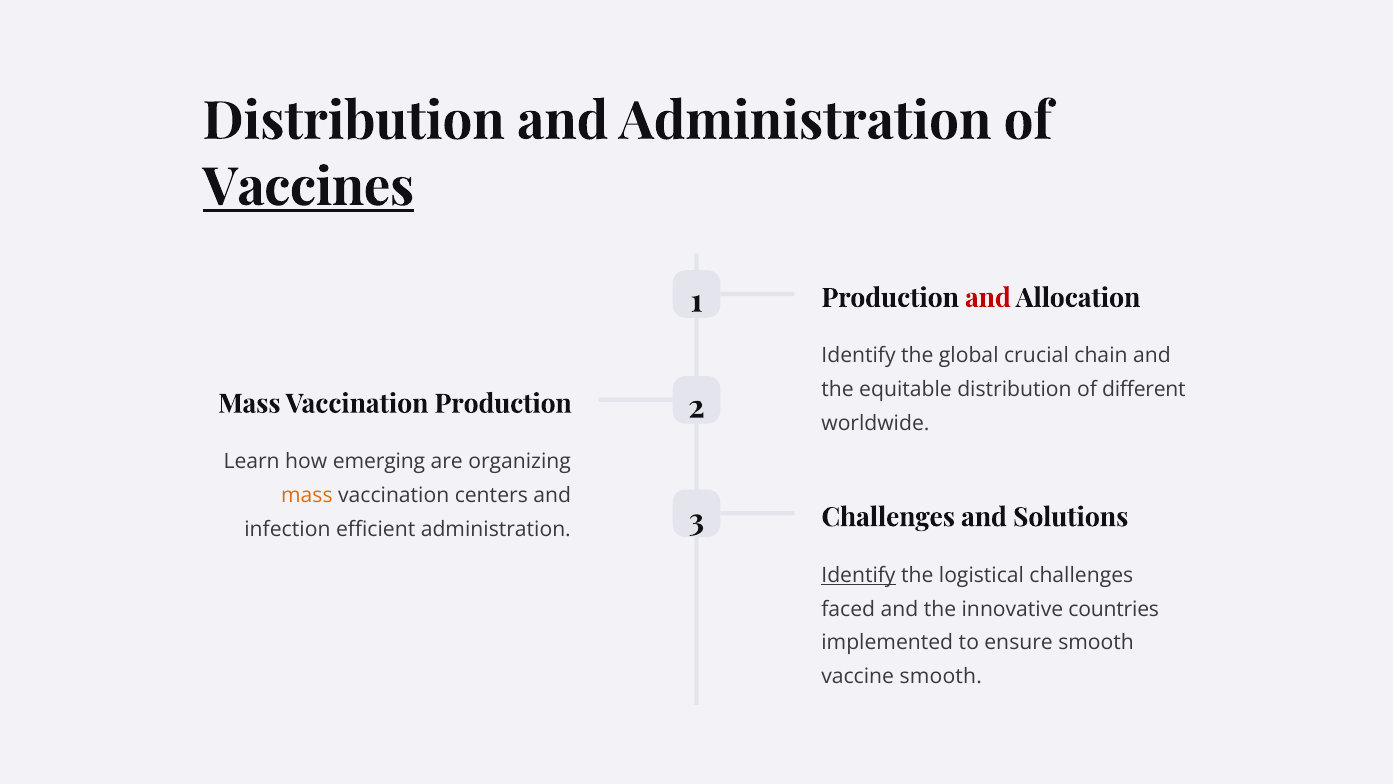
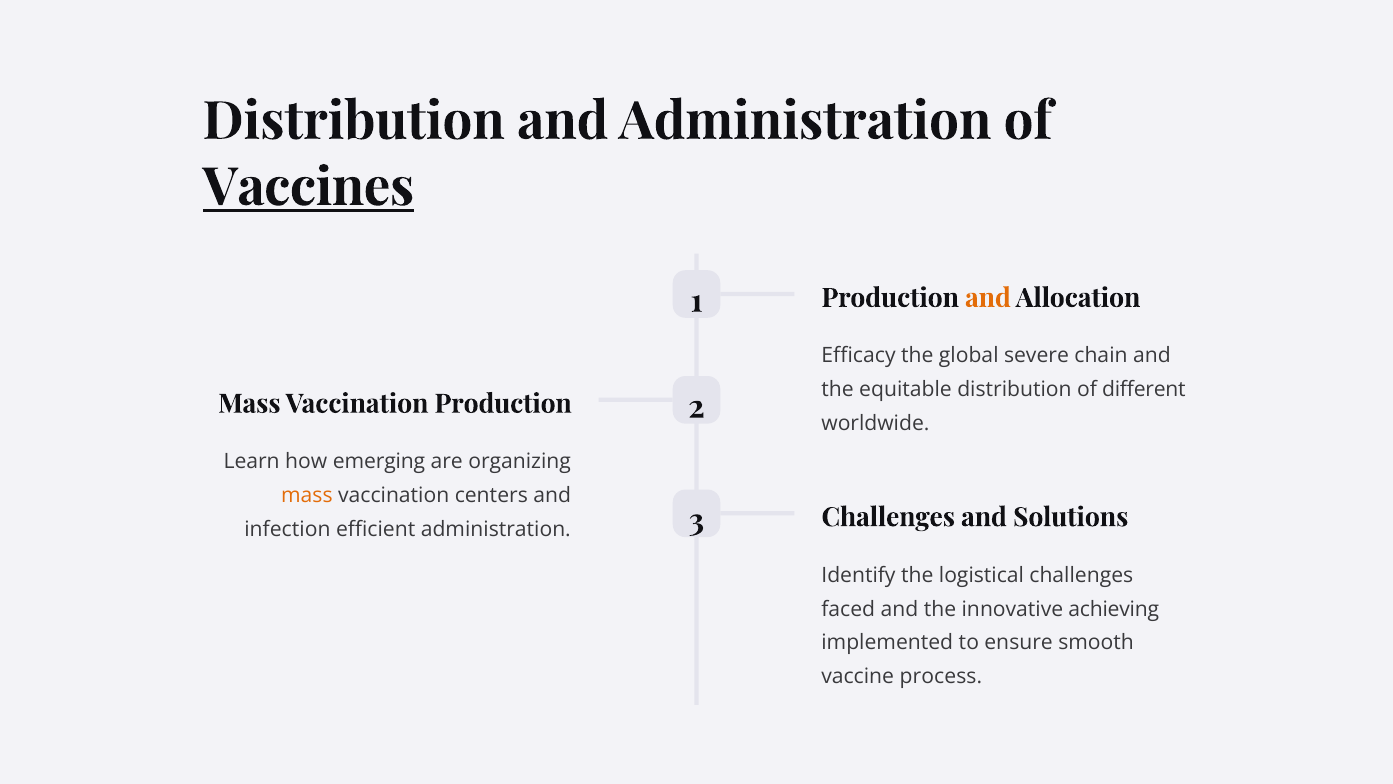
and at (988, 298) colour: red -> orange
Identify at (859, 356): Identify -> Efficacy
crucial: crucial -> severe
Identify at (858, 575) underline: present -> none
countries: countries -> achieving
vaccine smooth: smooth -> process
